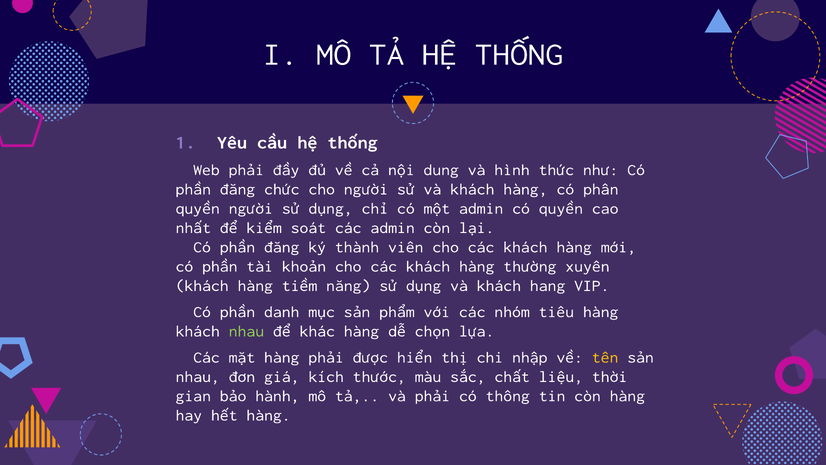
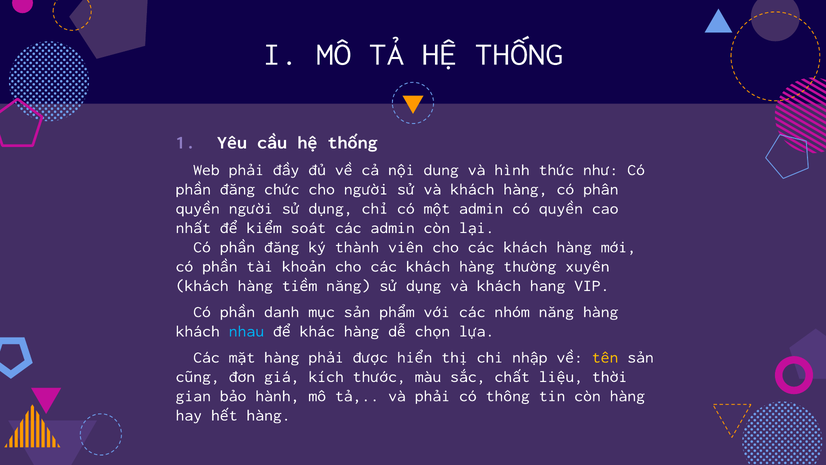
nhóm tiêu: tiêu -> năng
nhau at (246, 331) colour: light green -> light blue
nhau at (198, 376): nhau -> cũng
